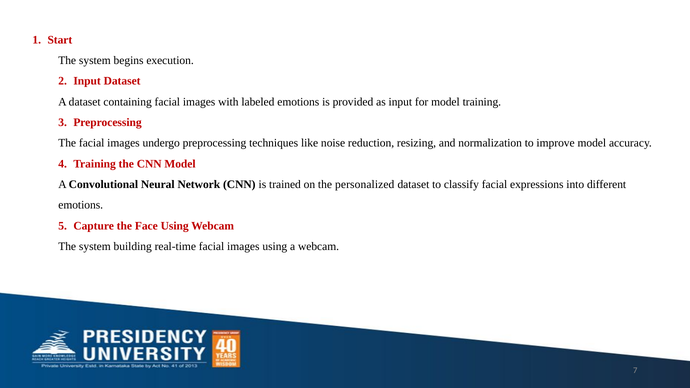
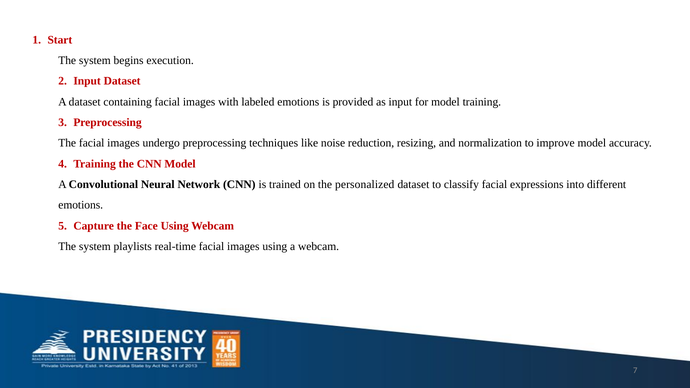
building: building -> playlists
